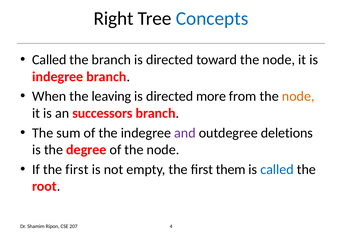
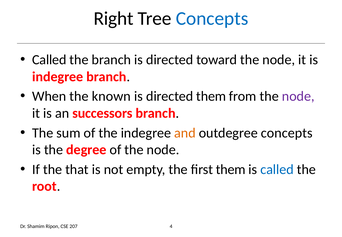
leaving: leaving -> known
directed more: more -> them
node at (298, 96) colour: orange -> purple
and colour: purple -> orange
outdegree deletions: deletions -> concepts
If the first: first -> that
